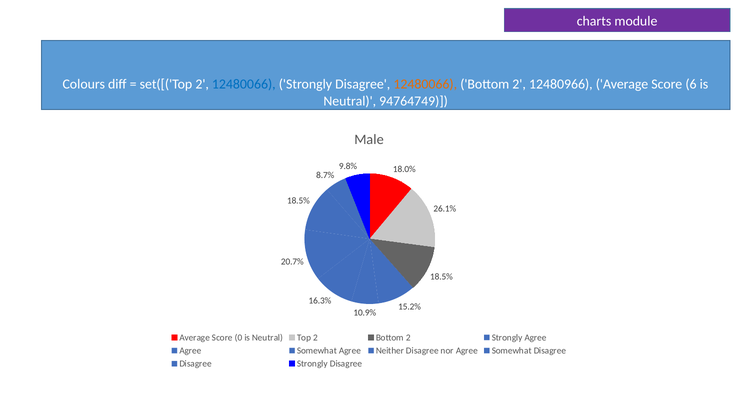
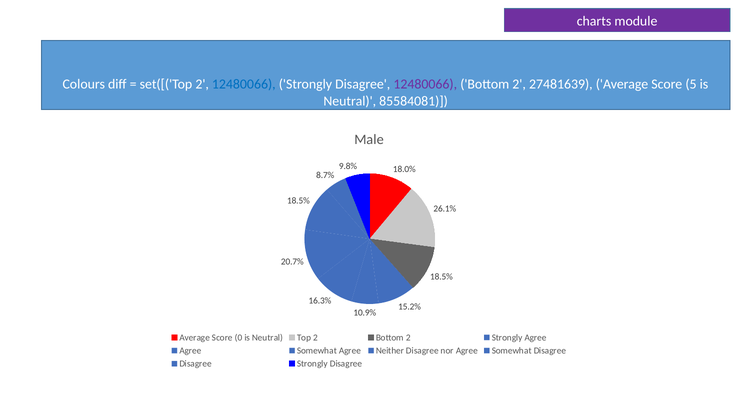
12480066 at (425, 84) colour: orange -> purple
12480966: 12480966 -> 27481639
6: 6 -> 5
94764749: 94764749 -> 85584081
